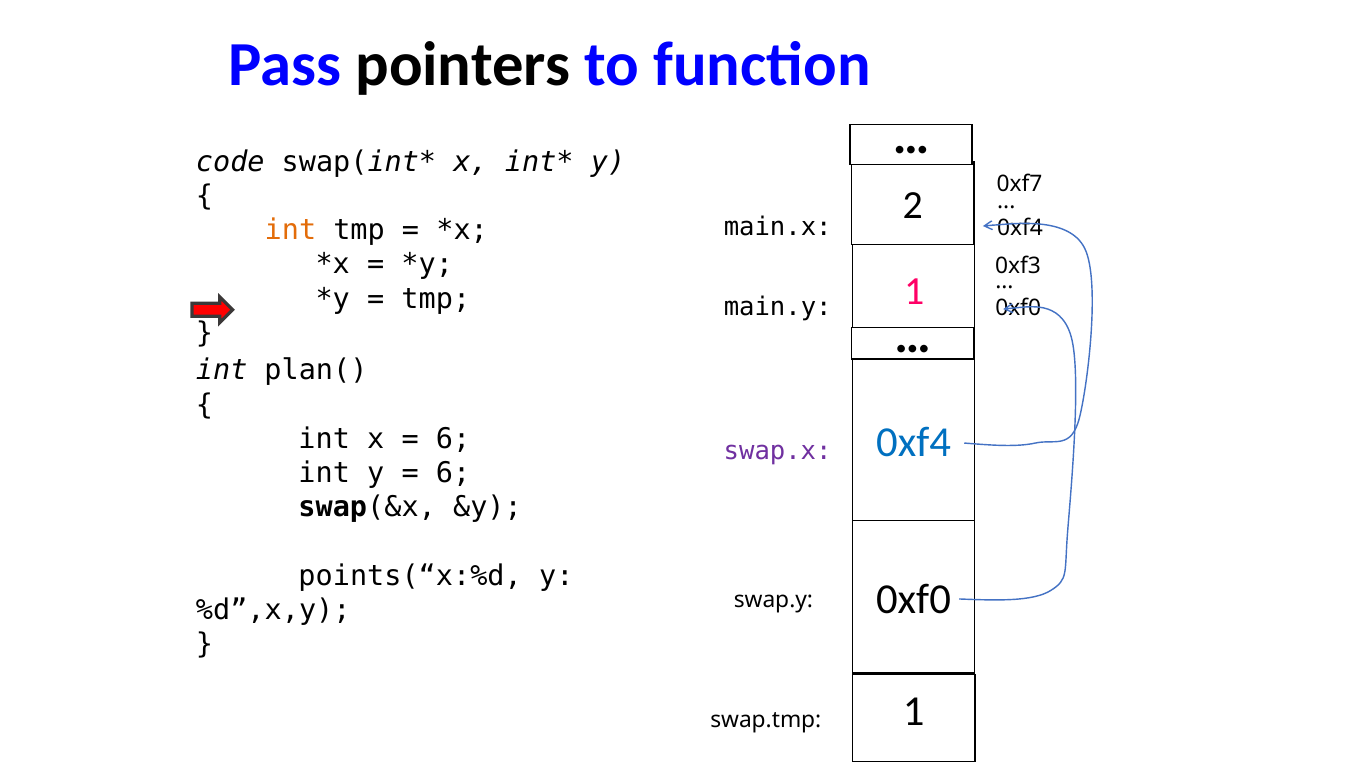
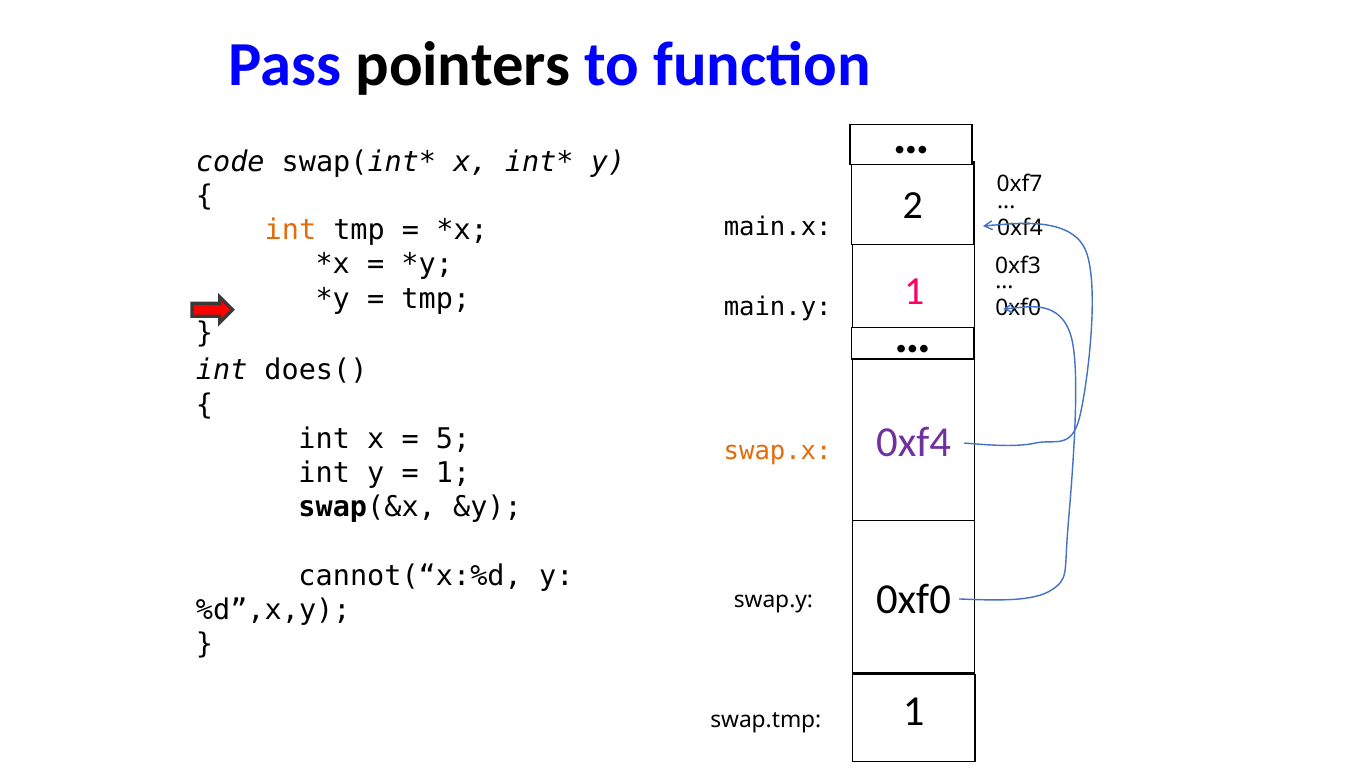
plan(: plan( -> does(
0xf4 at (914, 443) colour: blue -> purple
6 at (453, 439): 6 -> 5
swap.x colour: purple -> orange
6 at (453, 473): 6 -> 1
points(“x:%d: points(“x:%d -> cannot(“x:%d
